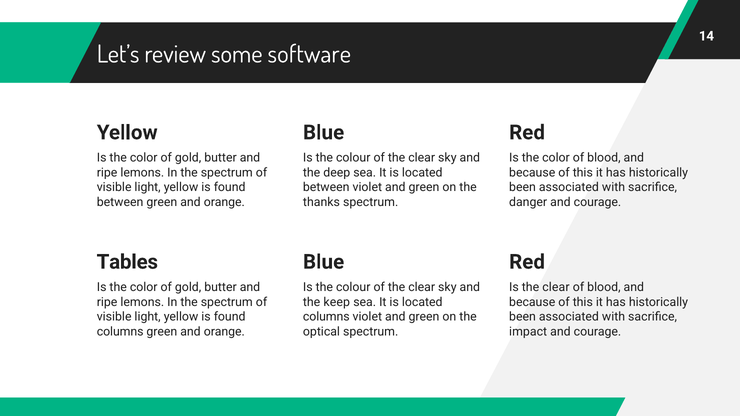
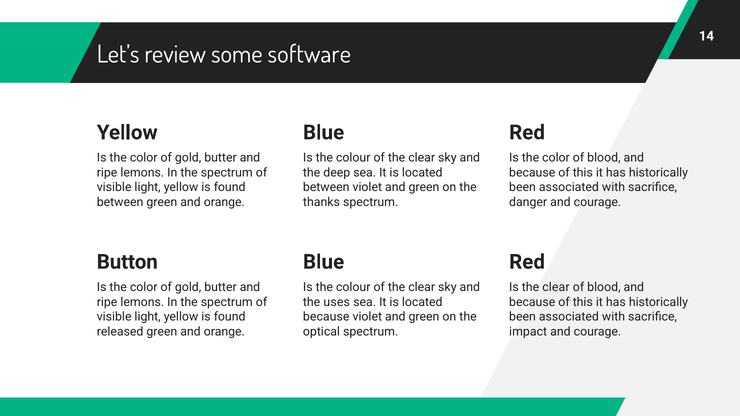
Tables: Tables -> Button
keep: keep -> uses
columns at (326, 317): columns -> because
columns at (120, 332): columns -> released
